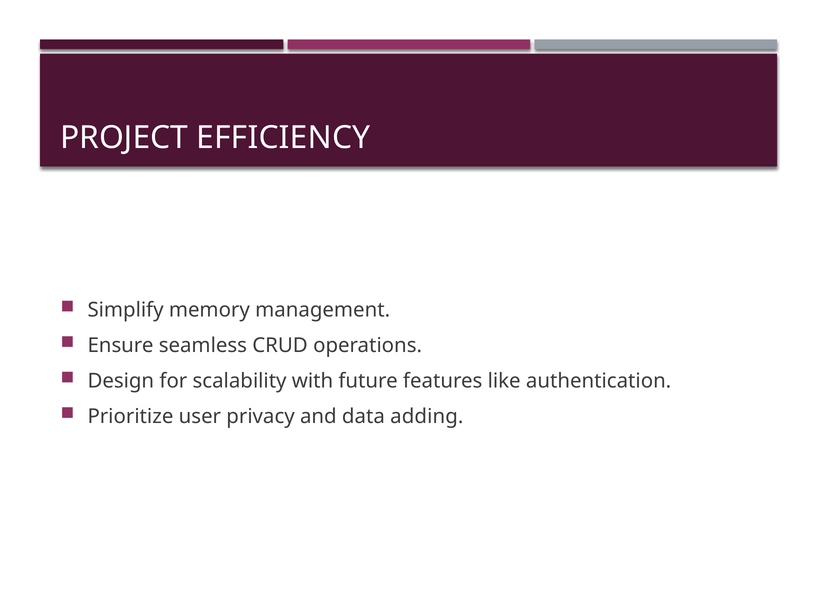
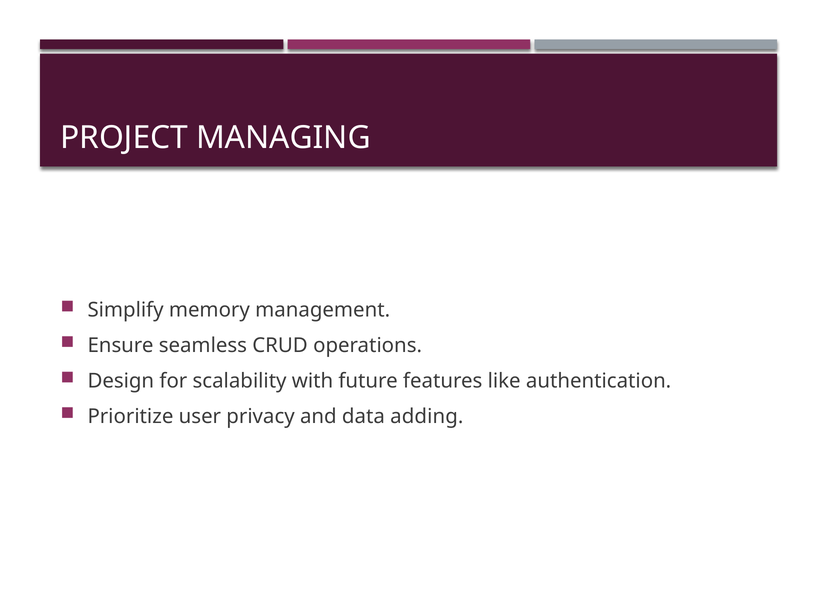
EFFICIENCY: EFFICIENCY -> MANAGING
